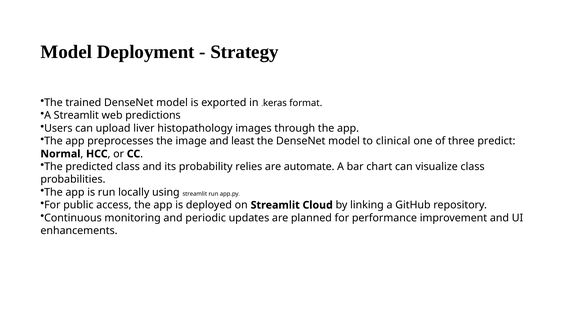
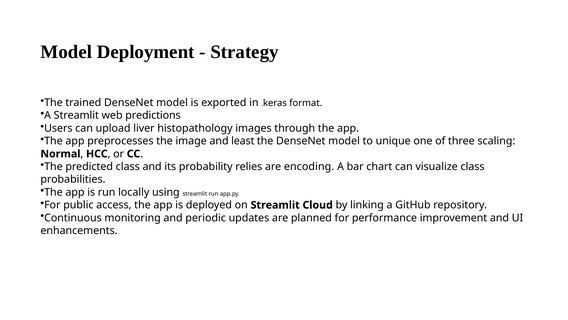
clinical: clinical -> unique
predict: predict -> scaling
automate: automate -> encoding
